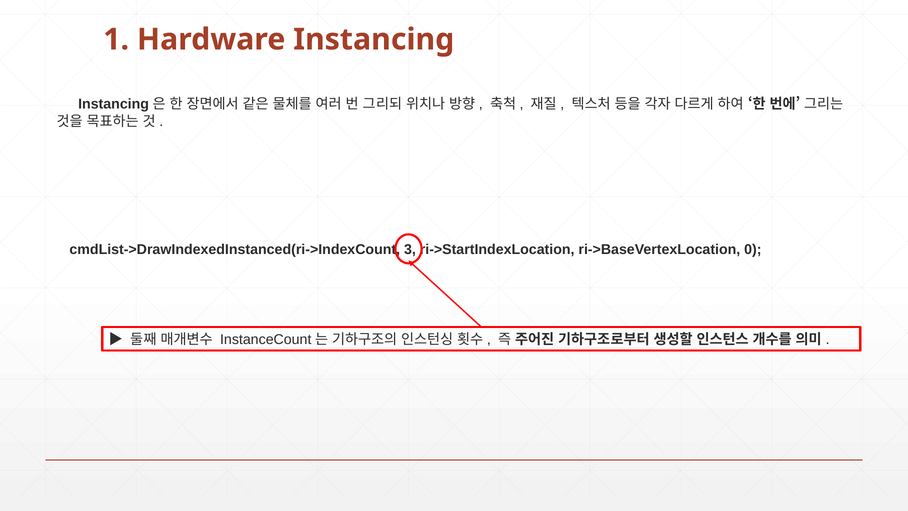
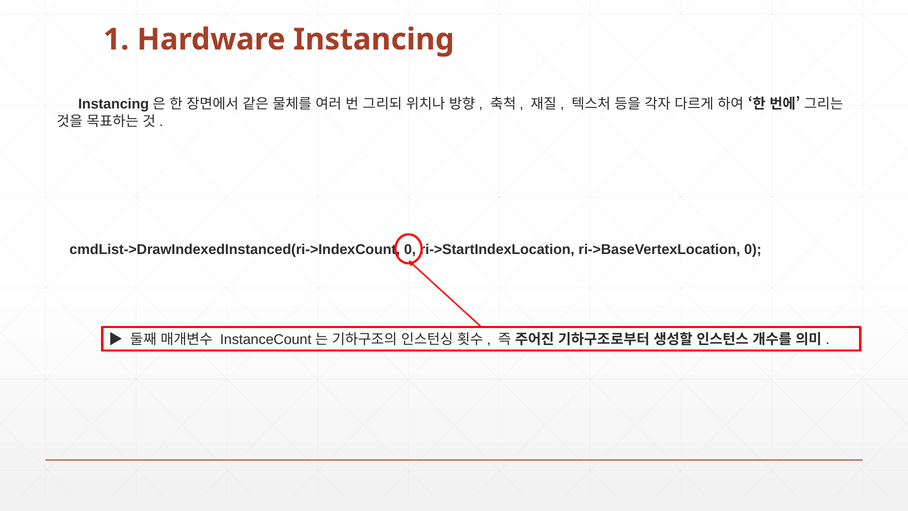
cmdList->DrawIndexedInstanced(ri->IndexCount 3: 3 -> 0
